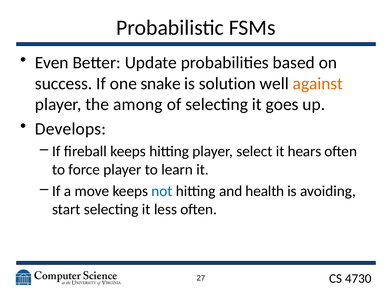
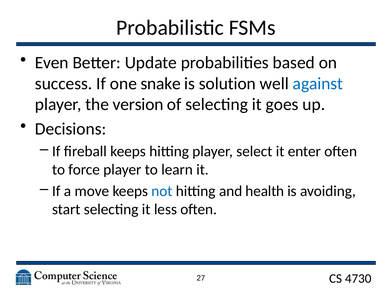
against colour: orange -> blue
among: among -> version
Develops: Develops -> Decisions
hears: hears -> enter
